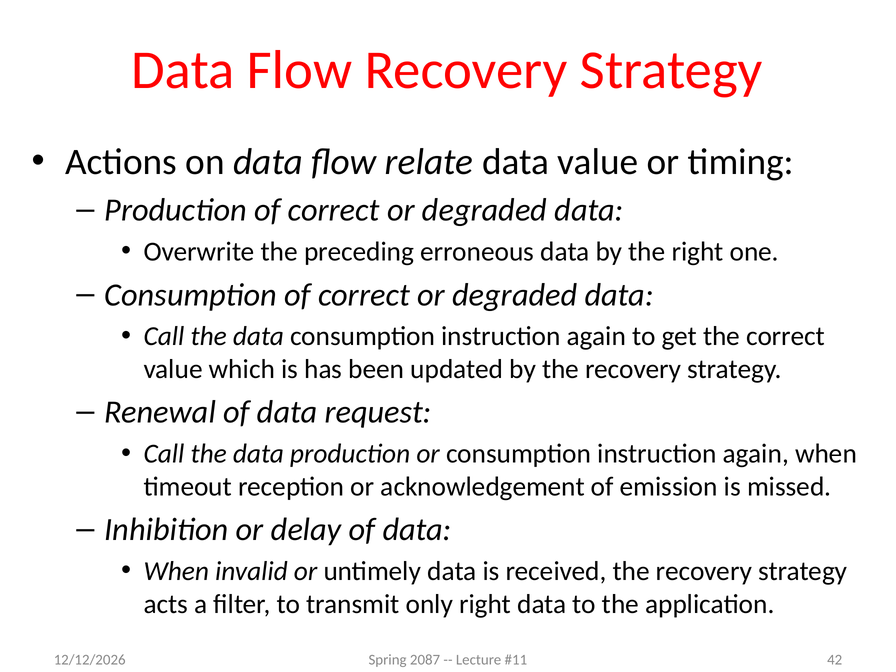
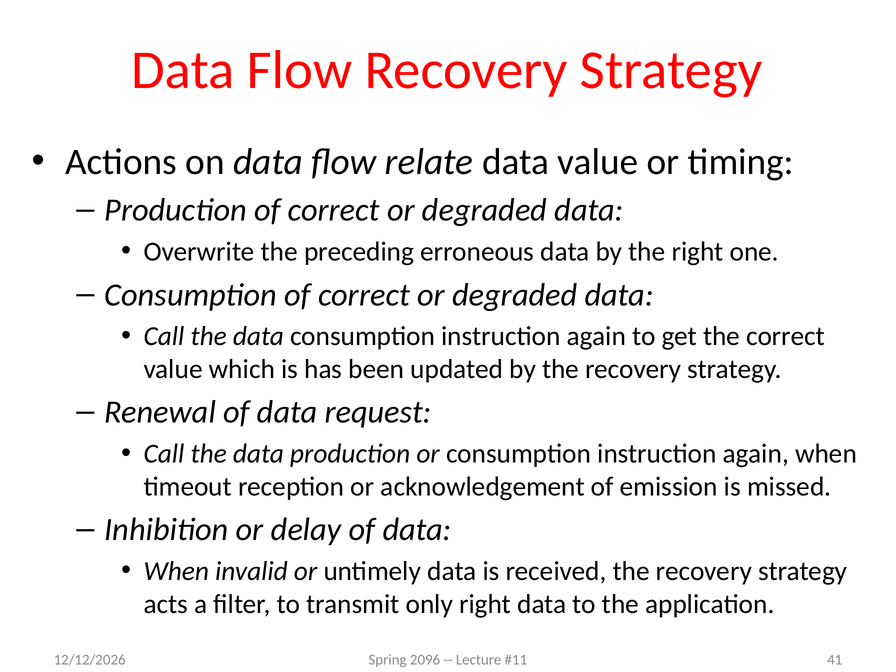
2087: 2087 -> 2096
42: 42 -> 41
